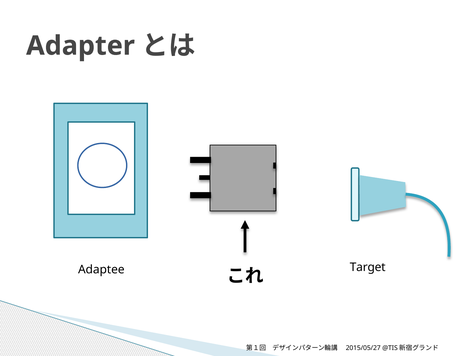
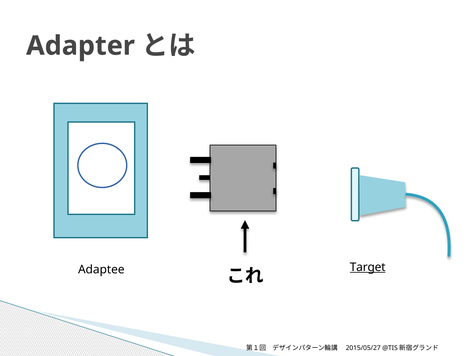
Target underline: none -> present
